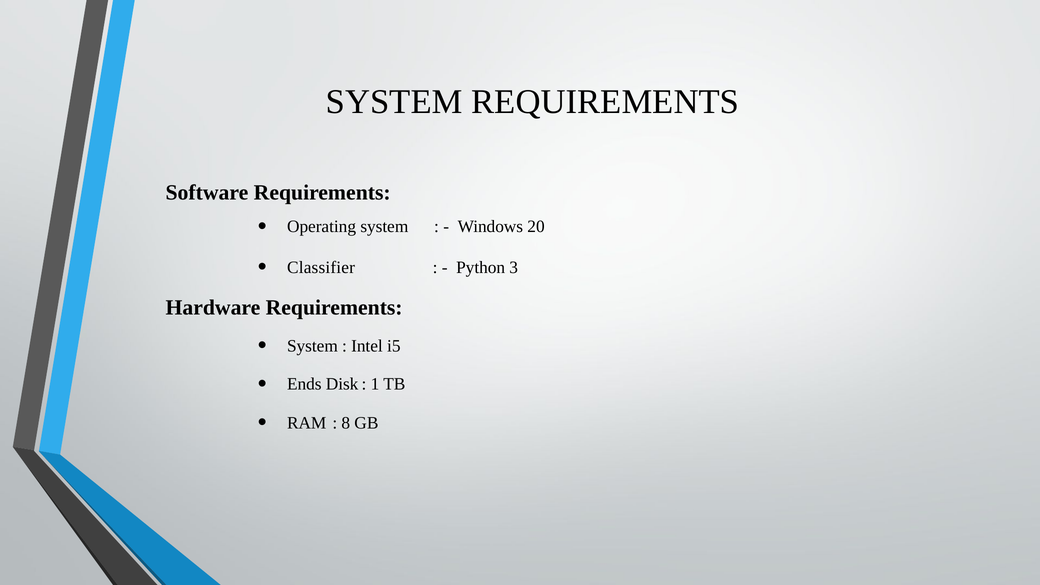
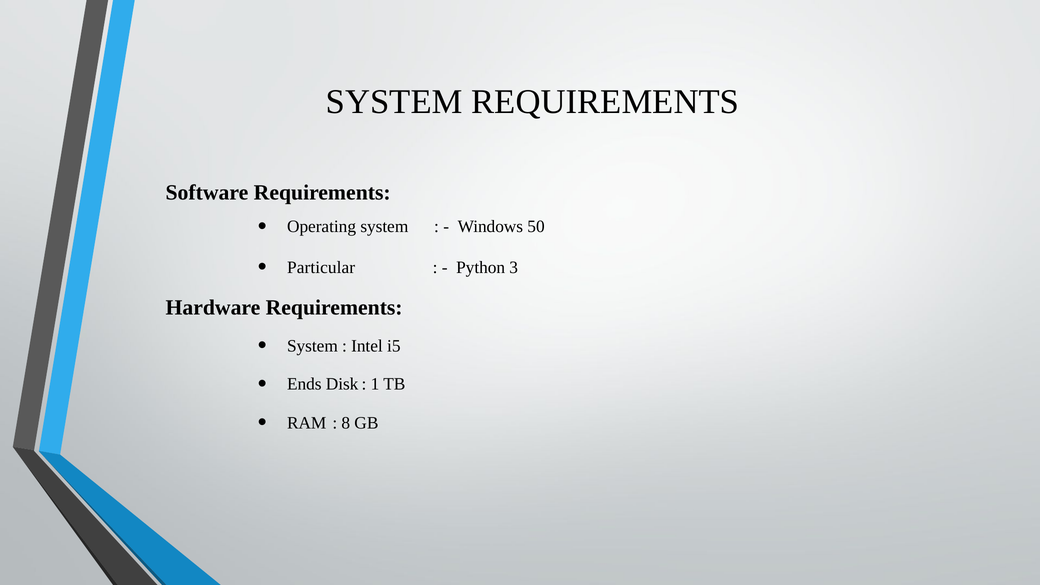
20: 20 -> 50
Classifier: Classifier -> Particular
